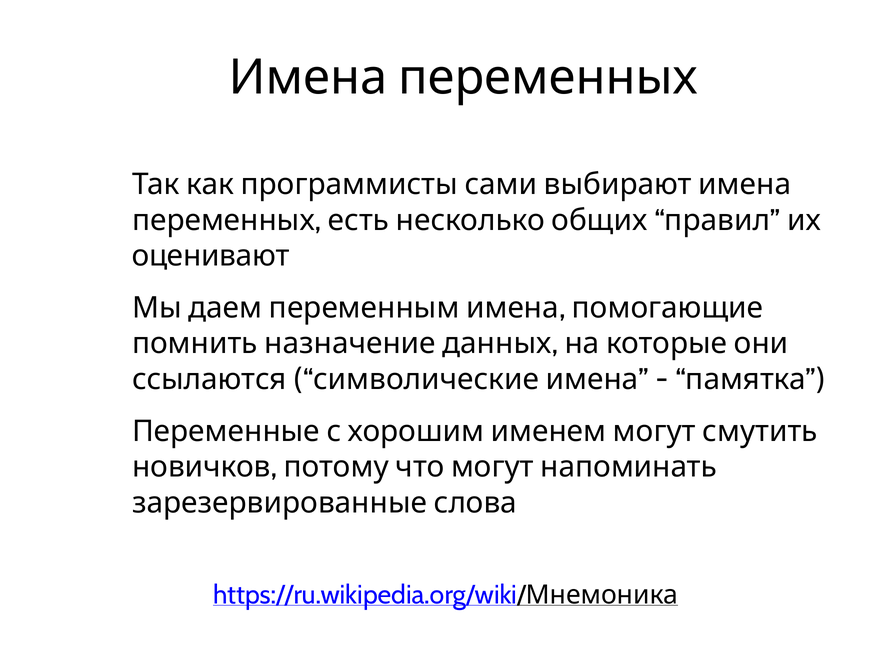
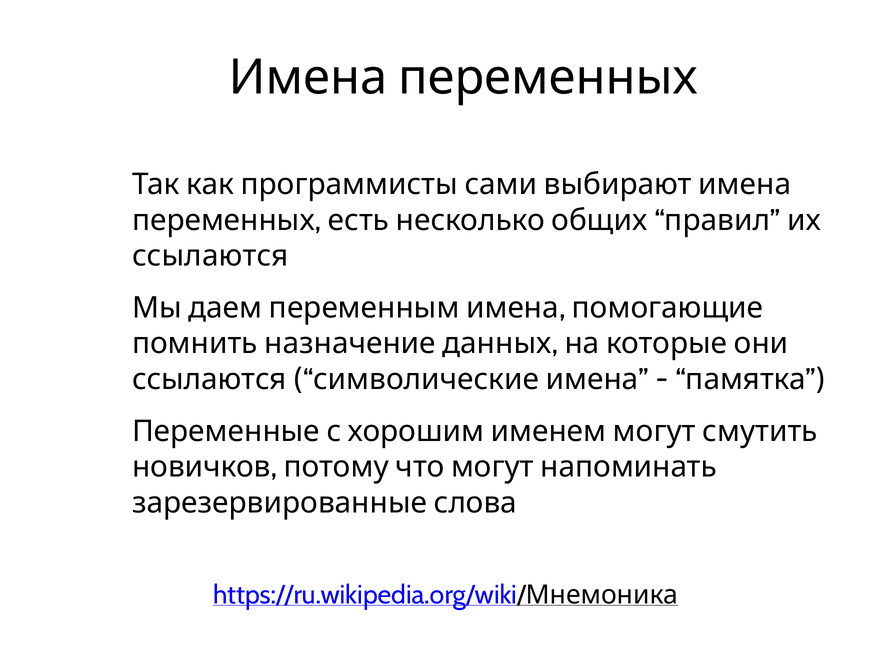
оценивают at (211, 256): оценивают -> ссылаются
